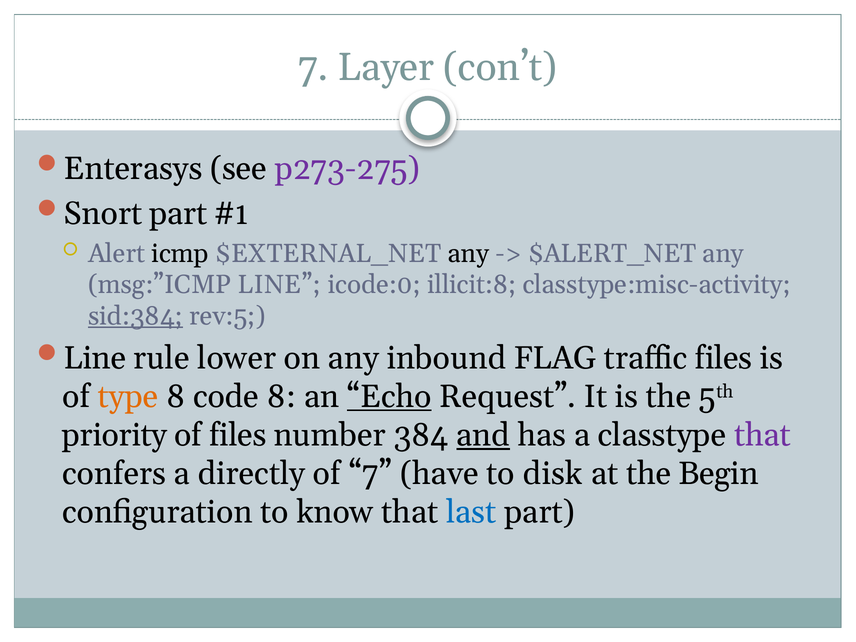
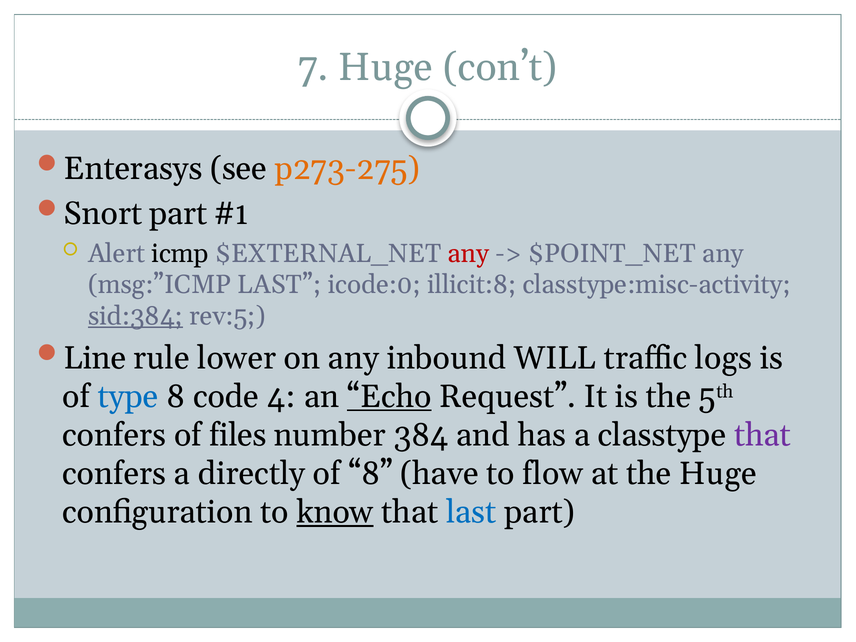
7 Layer: Layer -> Huge
p273-275 colour: purple -> orange
any at (468, 253) colour: black -> red
$ALERT_NET: $ALERT_NET -> $POINT_NET
msg:”ICMP LINE: LINE -> LAST
FLAG: FLAG -> WILL
traffic files: files -> logs
type colour: orange -> blue
code 8: 8 -> 4
priority at (115, 435): priority -> confers
and underline: present -> none
of 7: 7 -> 8
disk: disk -> flow
the Begin: Begin -> Huge
know underline: none -> present
